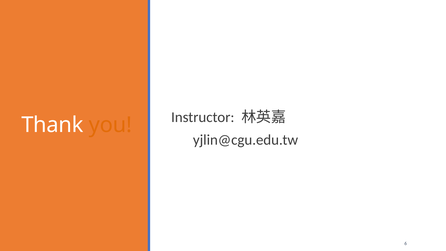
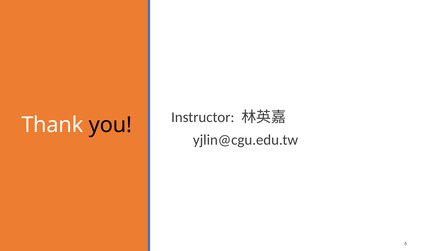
you colour: orange -> black
